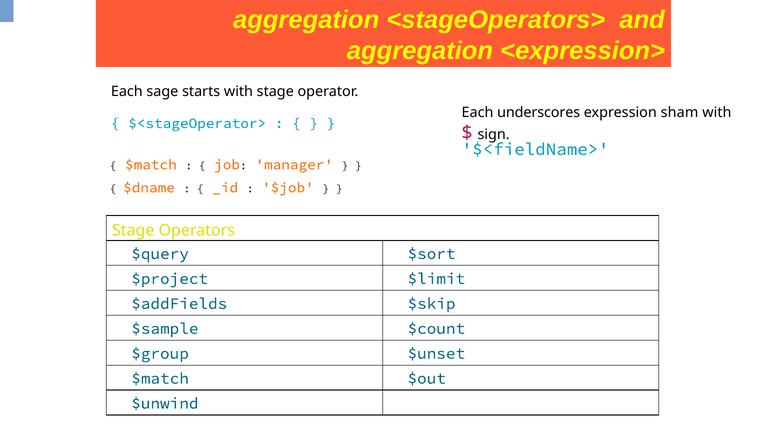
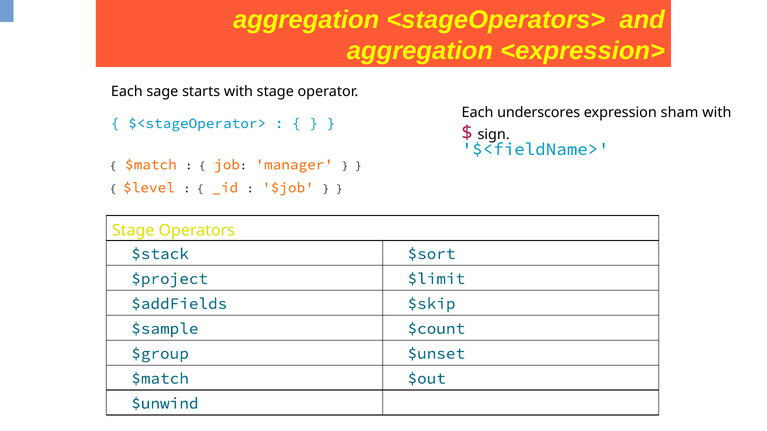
$dname: $dname -> $level
$query: $query -> $stack
